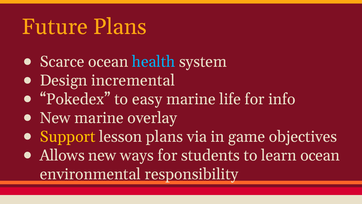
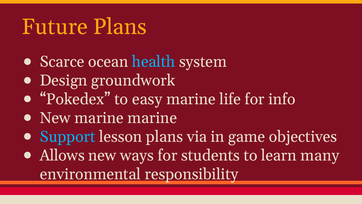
incremental: incremental -> groundwork
marine overlay: overlay -> marine
Support colour: yellow -> light blue
learn ocean: ocean -> many
